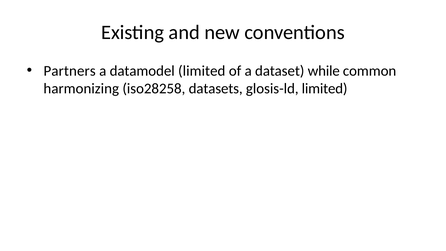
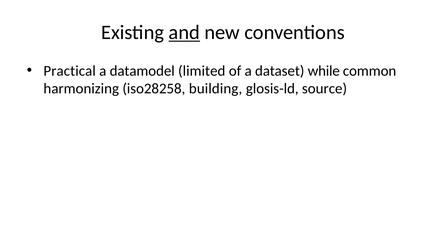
and underline: none -> present
Partners: Partners -> Practical
datasets: datasets -> building
glosis-ld limited: limited -> source
